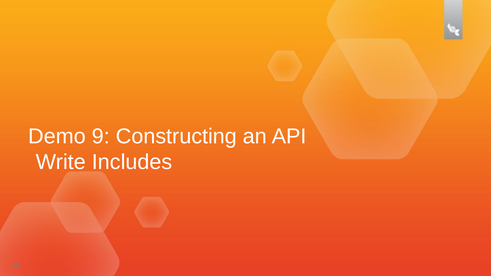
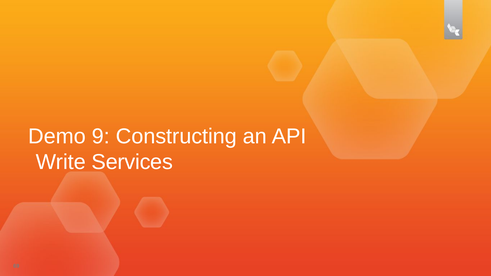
Includes: Includes -> Services
